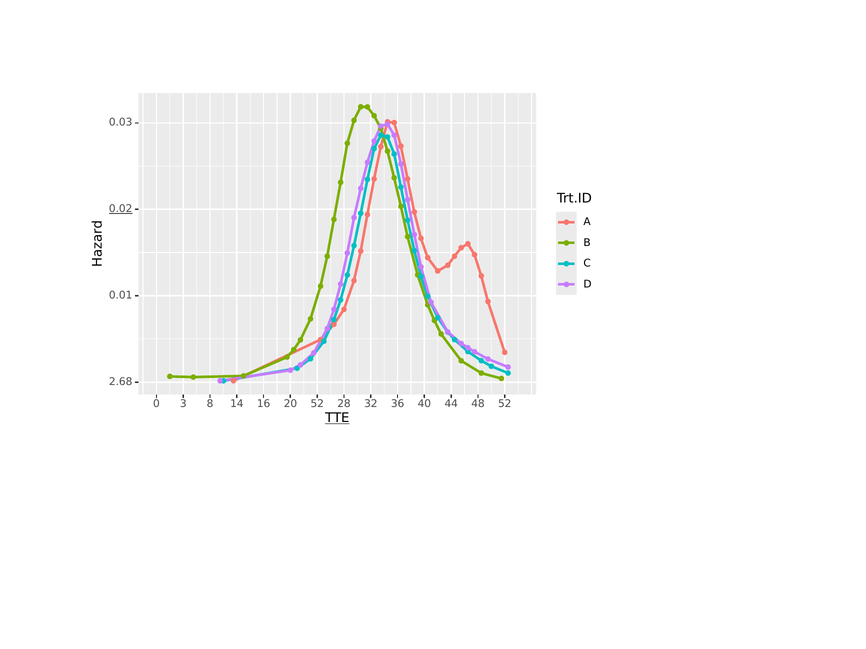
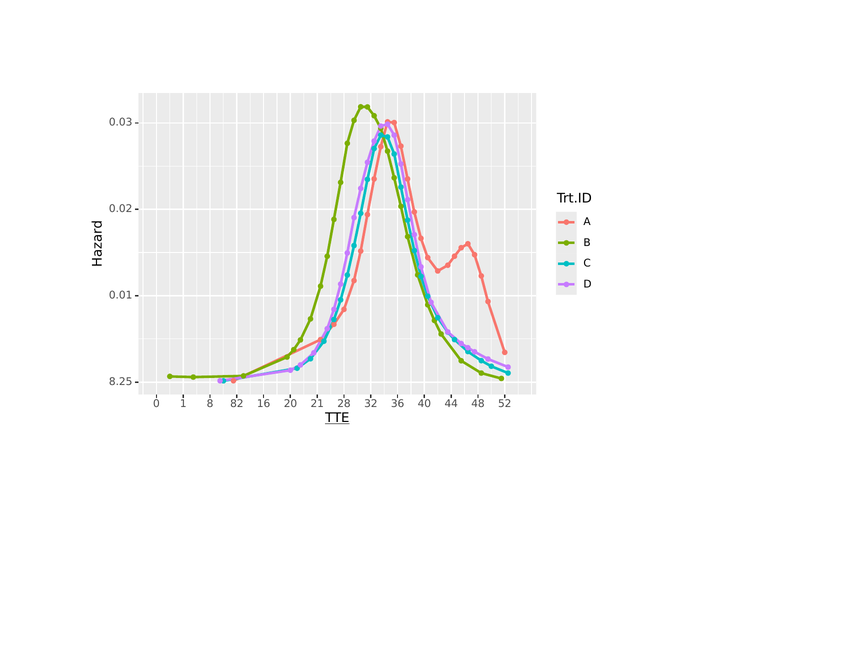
0.02 underline: present -> none
2.68: 2.68 -> 8.25
3: 3 -> 1
14: 14 -> 82
20 52: 52 -> 21
